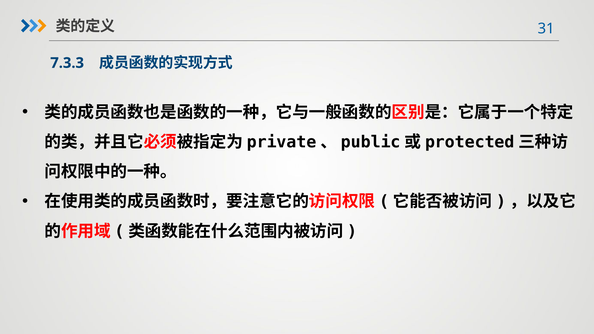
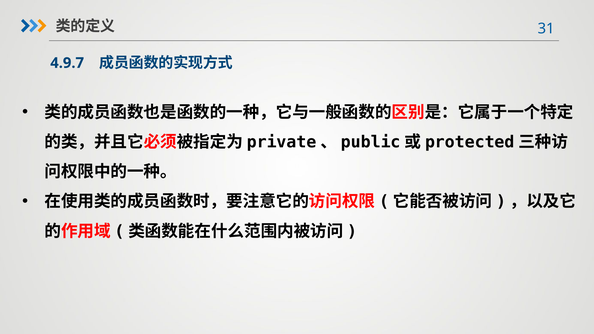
7.3.3: 7.3.3 -> 4.9.7
